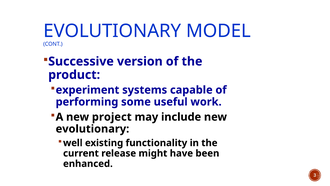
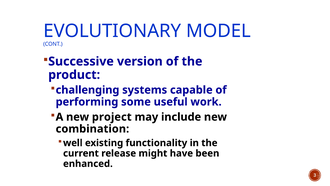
experiment: experiment -> challenging
evolutionary at (92, 129): evolutionary -> combination
